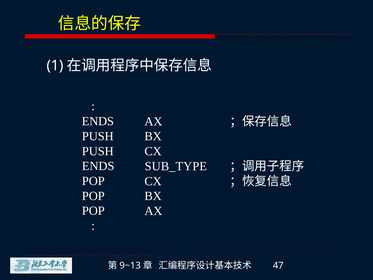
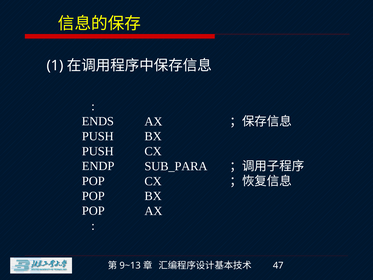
ENDS at (98, 166): ENDS -> ENDP
SUB_TYPE: SUB_TYPE -> SUB_PARA
